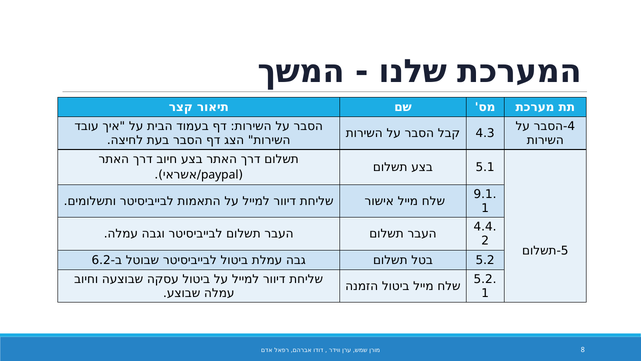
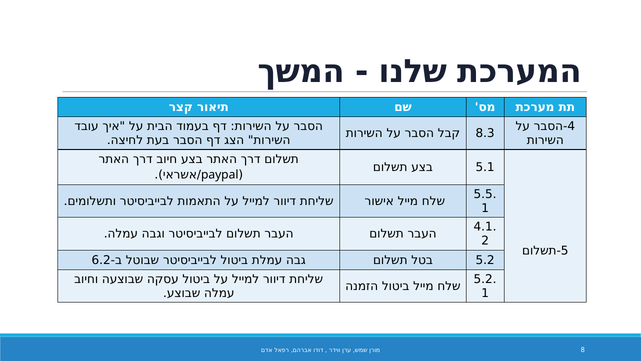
4.3: 4.3 -> 8.3
9.1: 9.1 -> 5.5
4.4: 4.4 -> 4.1
